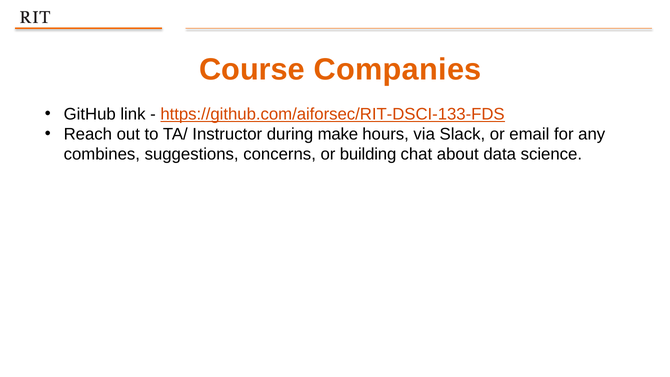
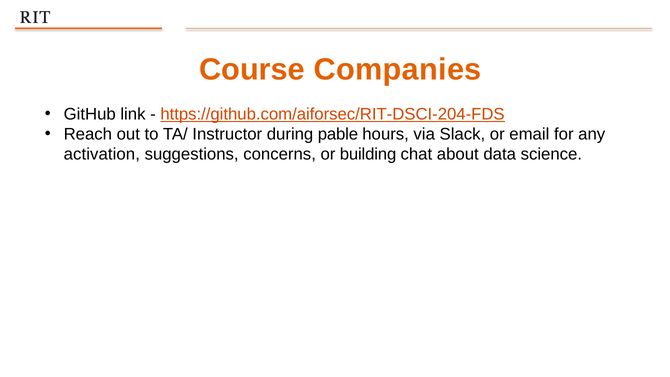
https://github.com/aiforsec/RIT-DSCI-133-FDS: https://github.com/aiforsec/RIT-DSCI-133-FDS -> https://github.com/aiforsec/RIT-DSCI-204-FDS
make: make -> pable
combines: combines -> activation
